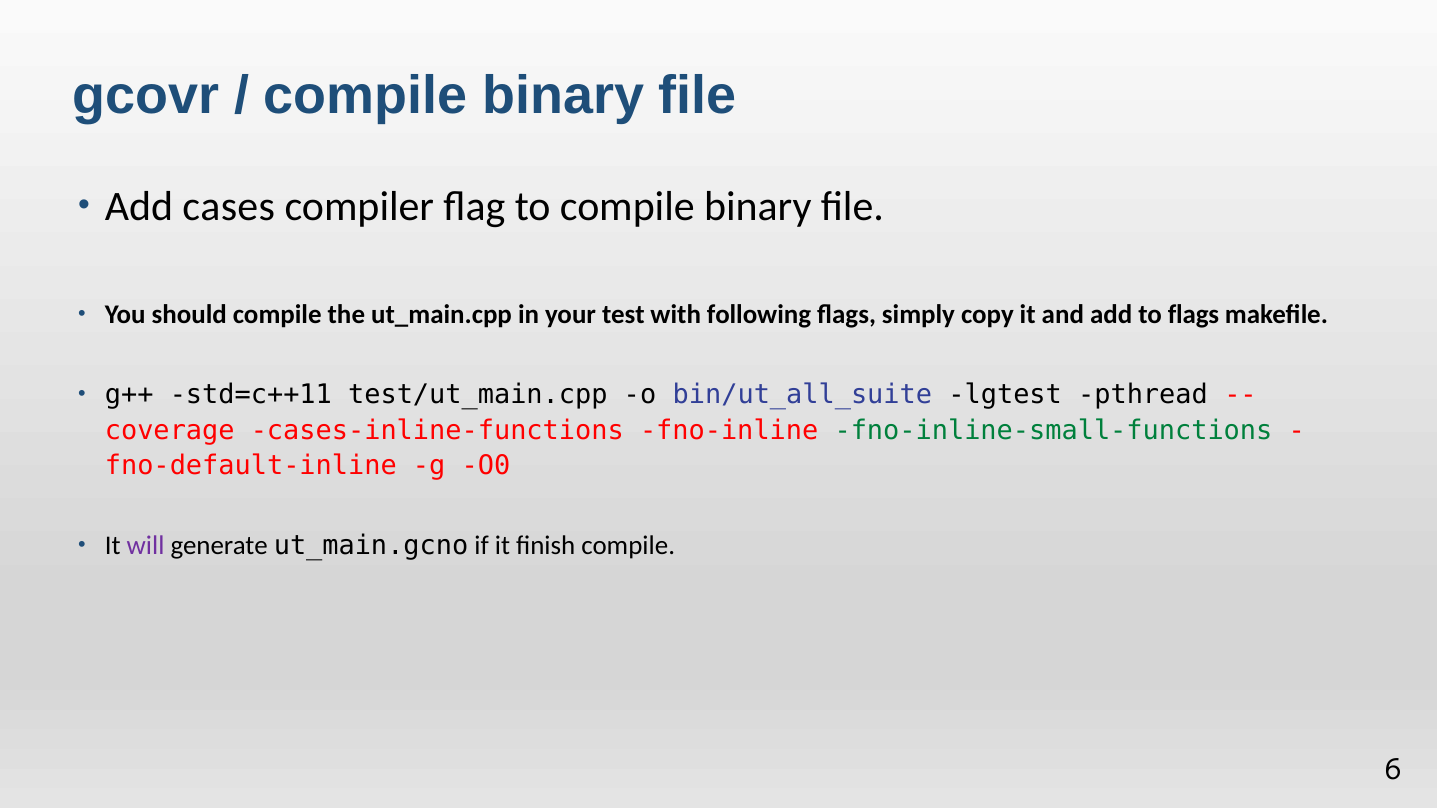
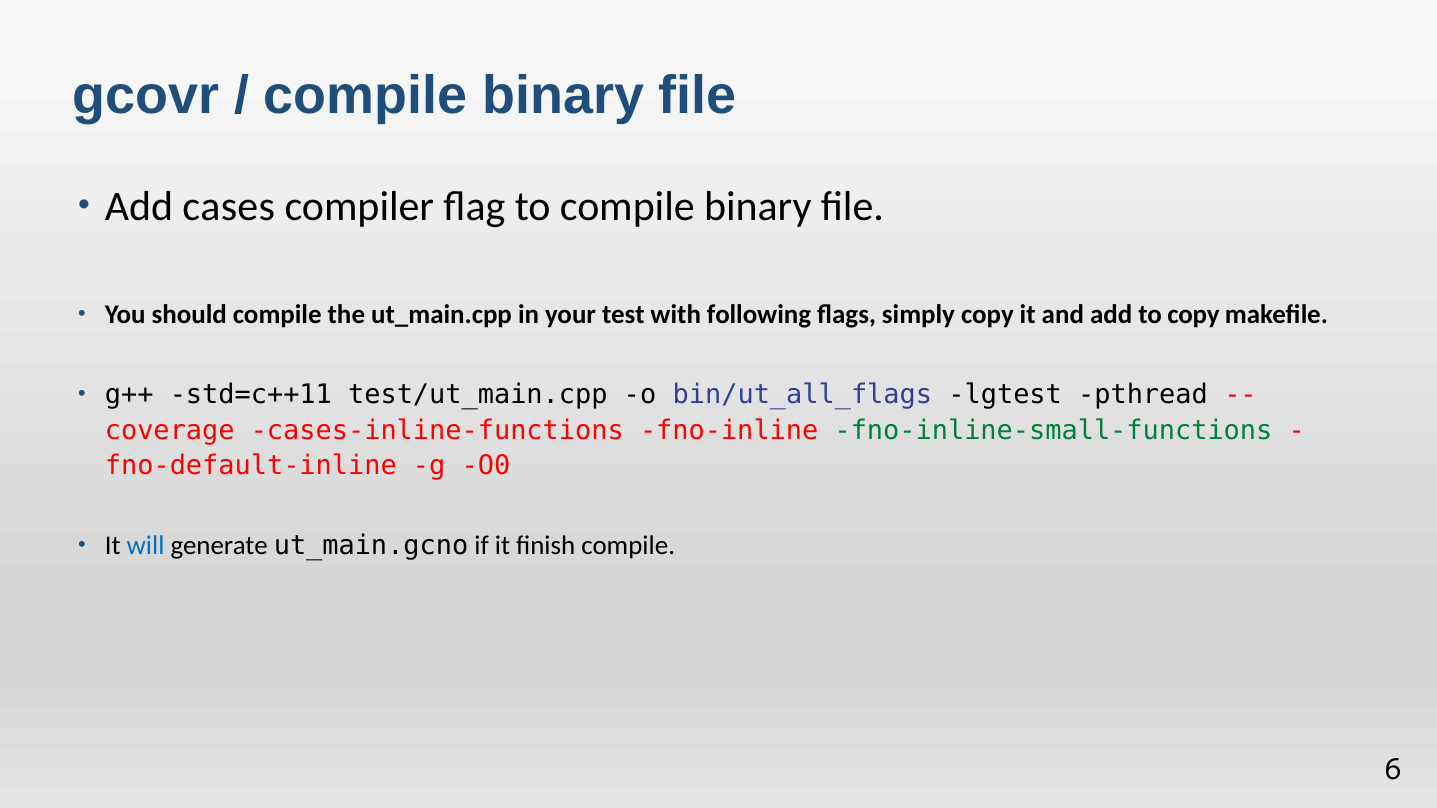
to flags: flags -> copy
bin/ut_all_suite: bin/ut_all_suite -> bin/ut_all_flags
will colour: purple -> blue
